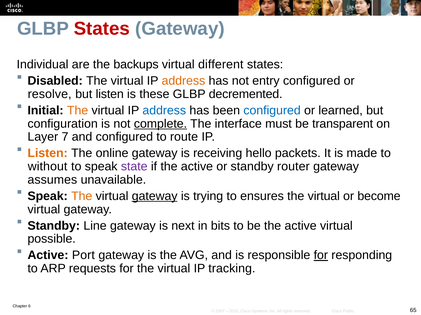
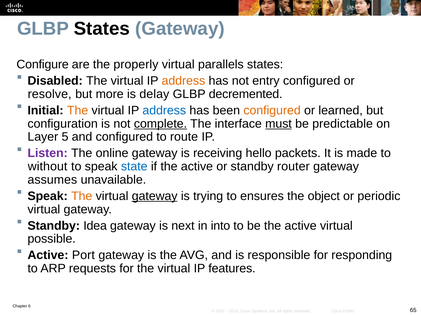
States at (102, 29) colour: red -> black
Individual: Individual -> Configure
backups: backups -> properly
different: different -> parallels
but listen: listen -> more
these: these -> delay
configured at (272, 111) colour: blue -> orange
must underline: none -> present
transparent: transparent -> predictable
7: 7 -> 5
Listen at (48, 154) colour: orange -> purple
state colour: purple -> blue
virtual at (324, 197): virtual -> object
become: become -> periodic
Line: Line -> Idea
bits: bits -> into
for at (321, 256) underline: present -> none
tracking: tracking -> features
